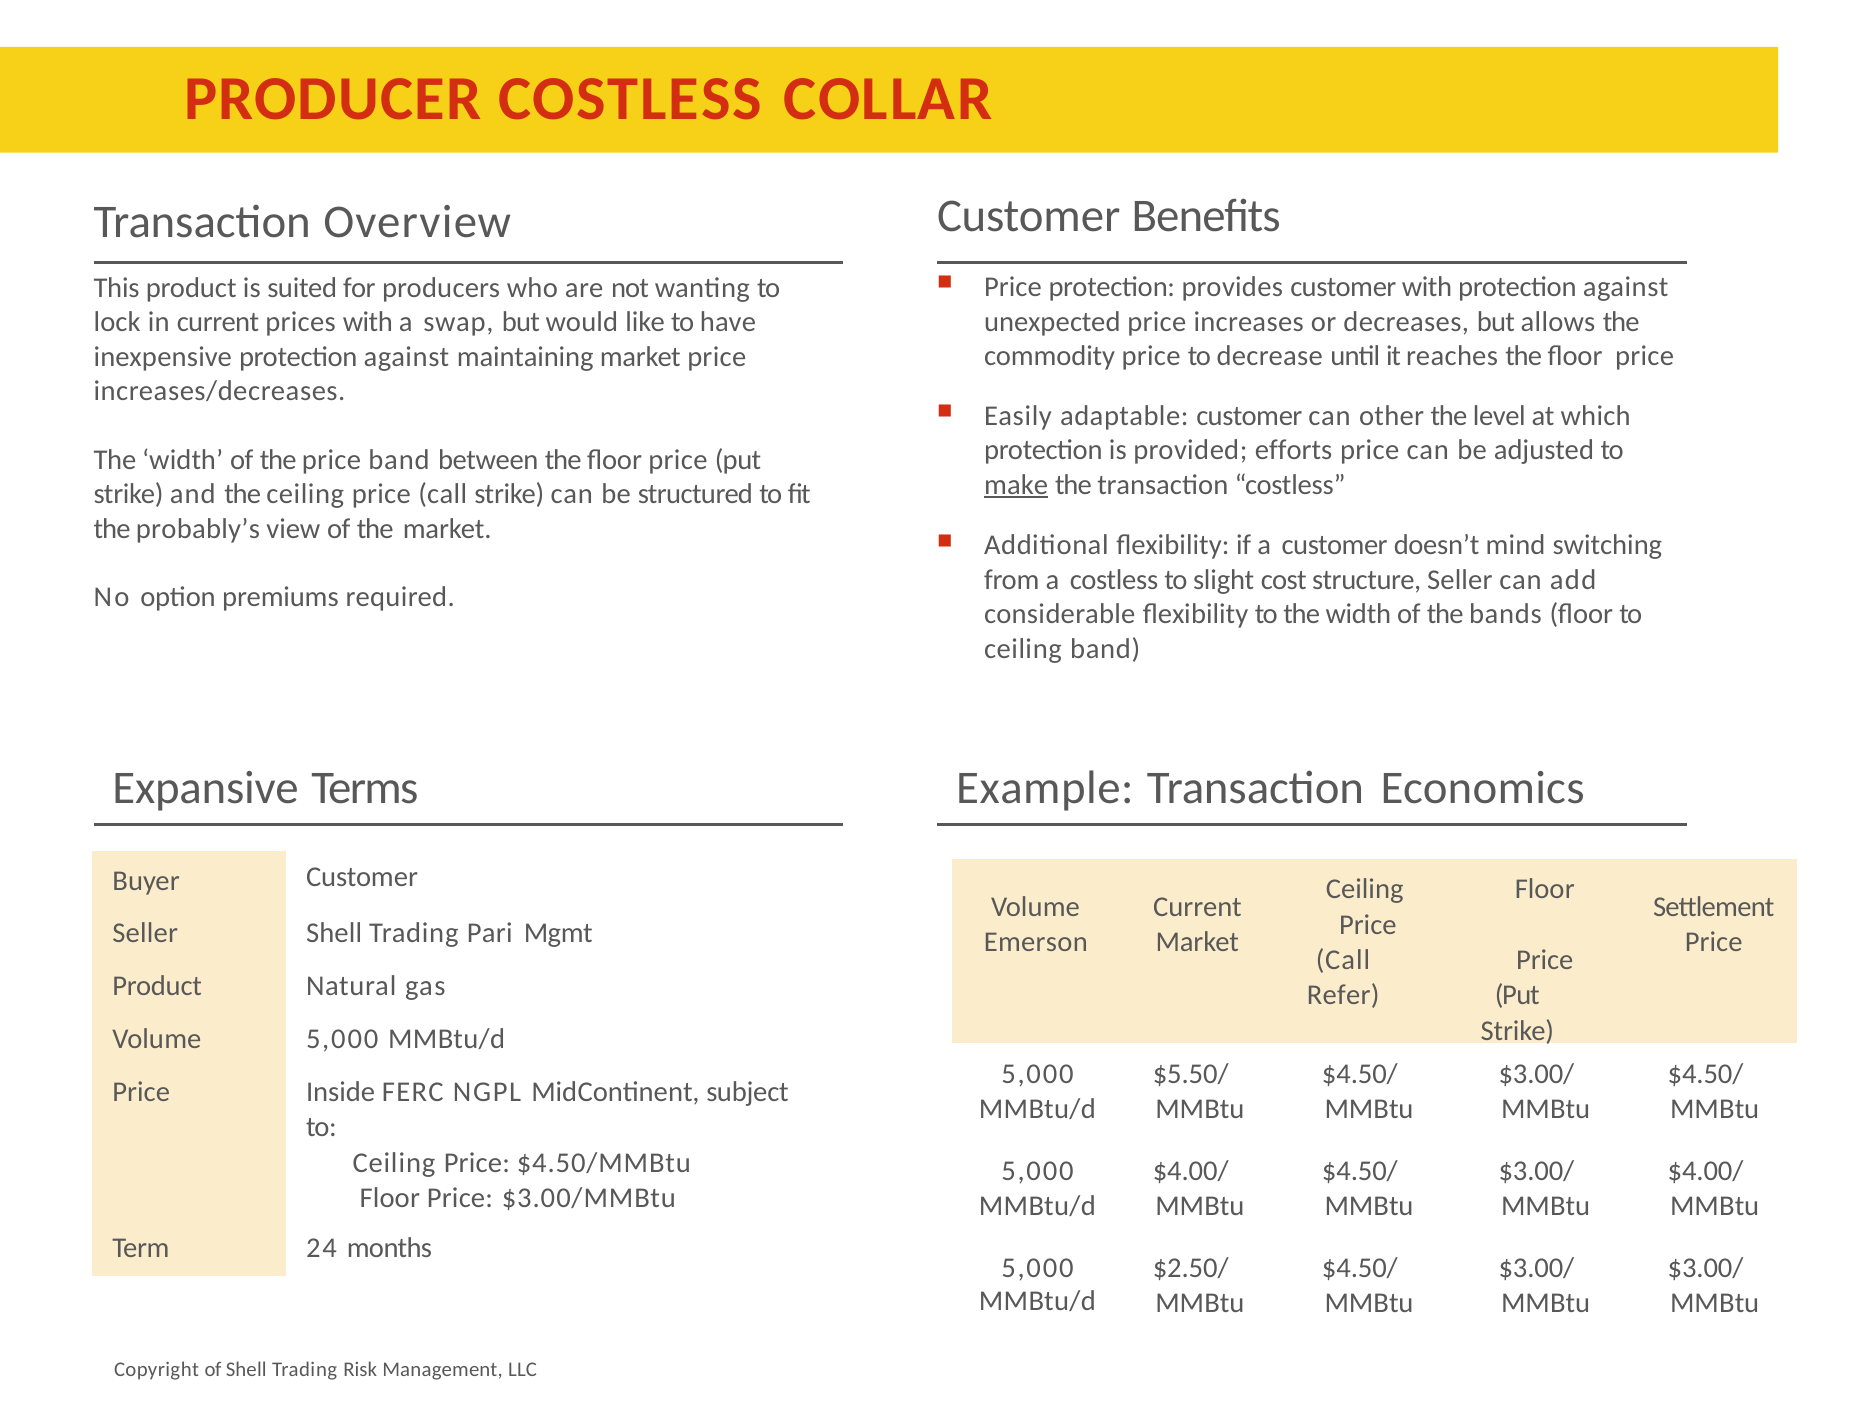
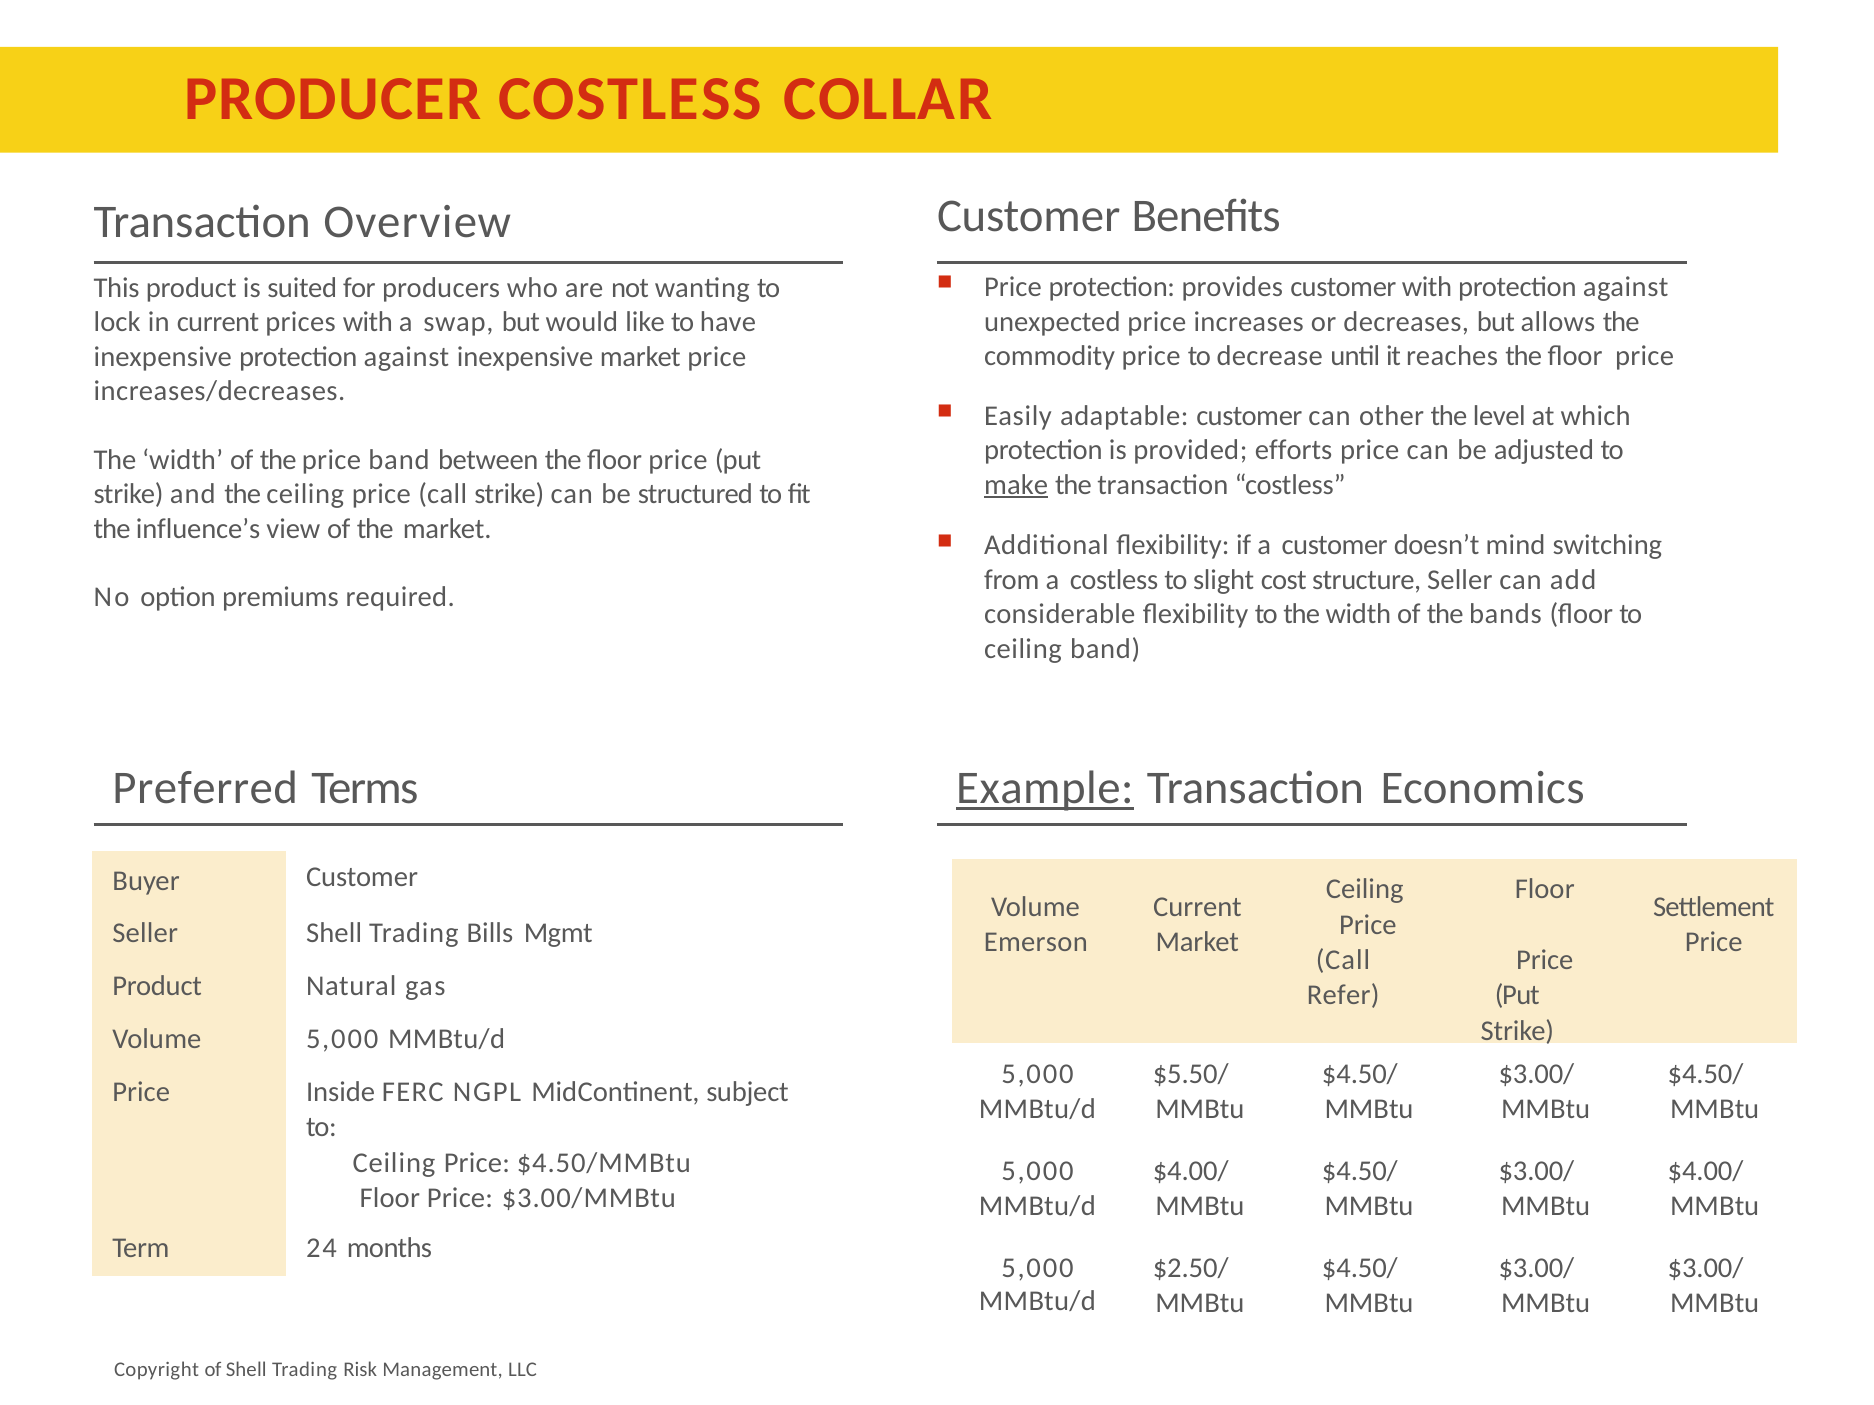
against maintaining: maintaining -> inexpensive
probably’s: probably’s -> influence’s
Expansive: Expansive -> Preferred
Example underline: none -> present
Pari: Pari -> Bills
